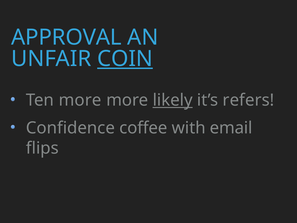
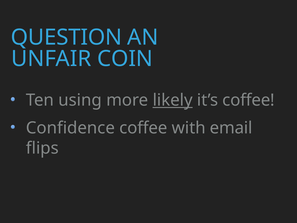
APPROVAL: APPROVAL -> QUESTION
COIN underline: present -> none
Ten more: more -> using
it’s refers: refers -> coffee
